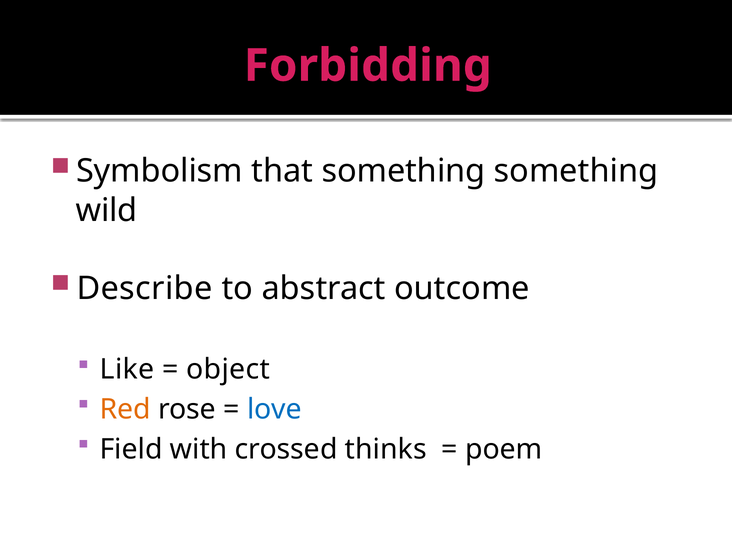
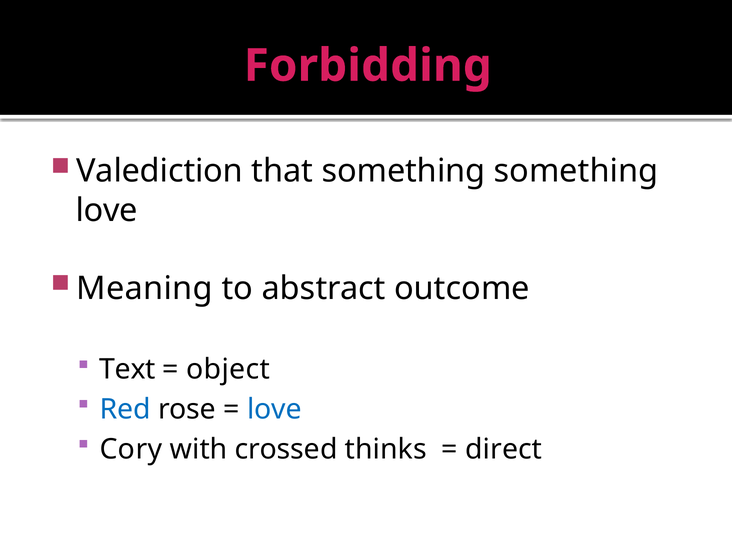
Symbolism: Symbolism -> Valediction
wild at (107, 210): wild -> love
Describe: Describe -> Meaning
Like: Like -> Text
Red colour: orange -> blue
Field: Field -> Cory
poem: poem -> direct
